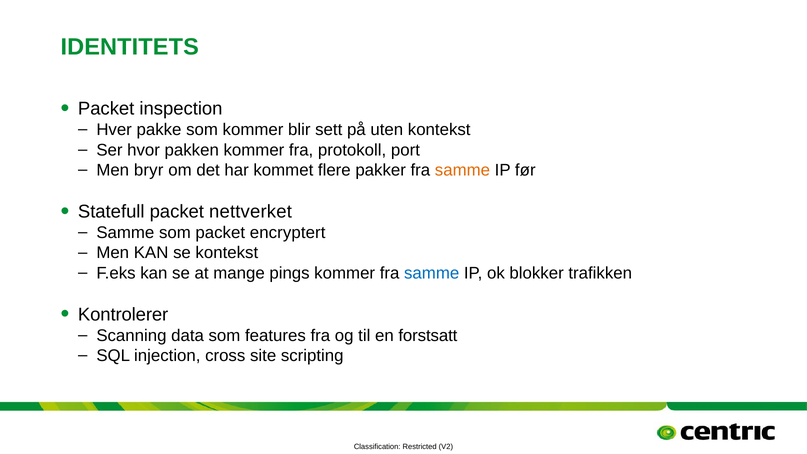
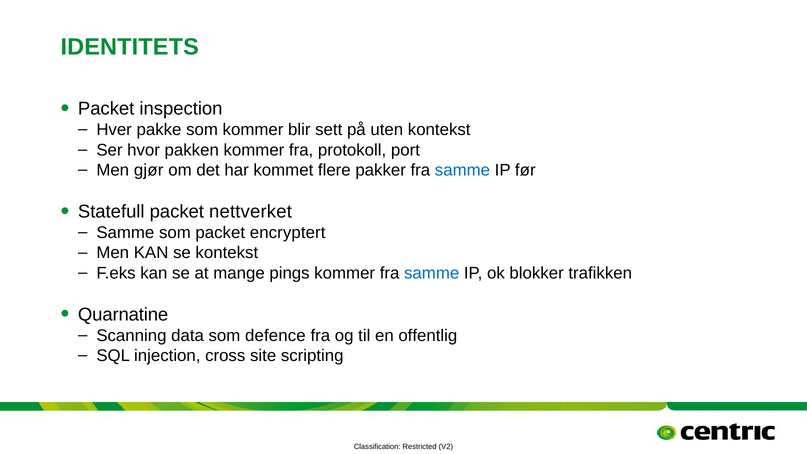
bryr: bryr -> gjør
samme at (462, 170) colour: orange -> blue
Kontrolerer: Kontrolerer -> Quarnatine
features: features -> defence
forstsatt: forstsatt -> offentlig
